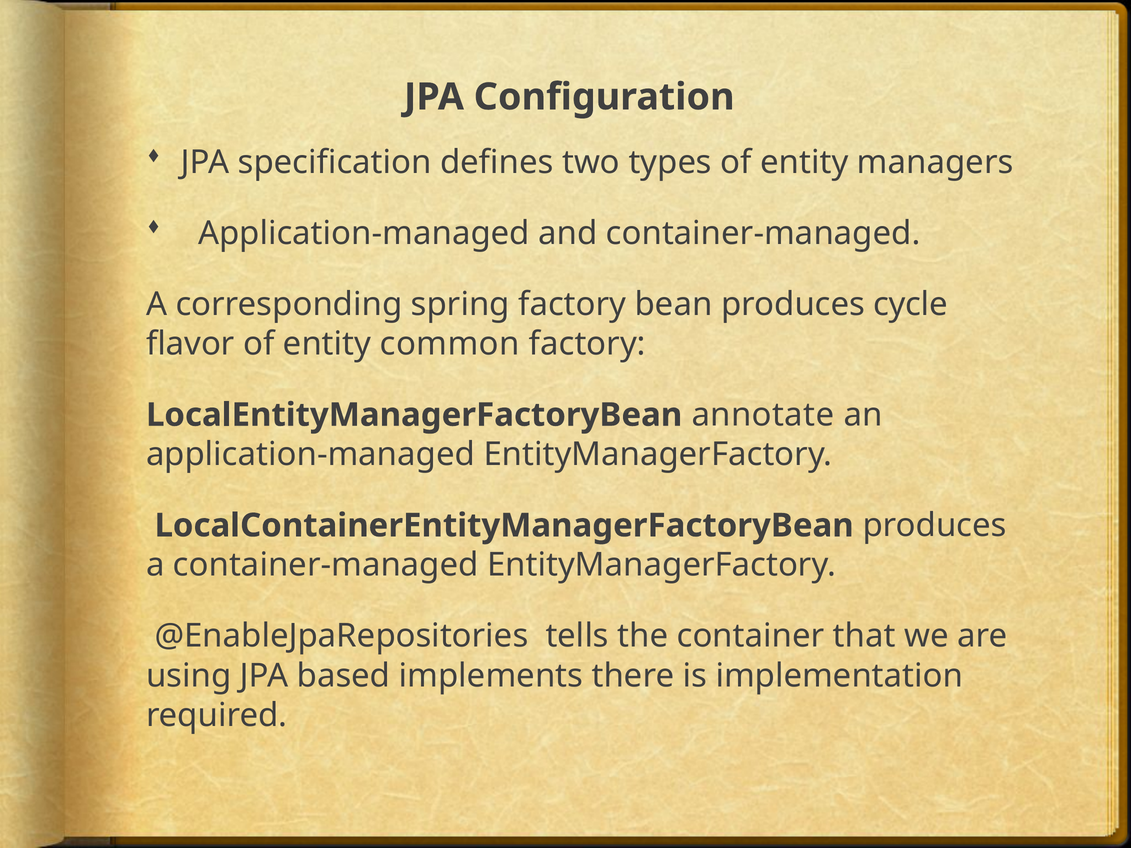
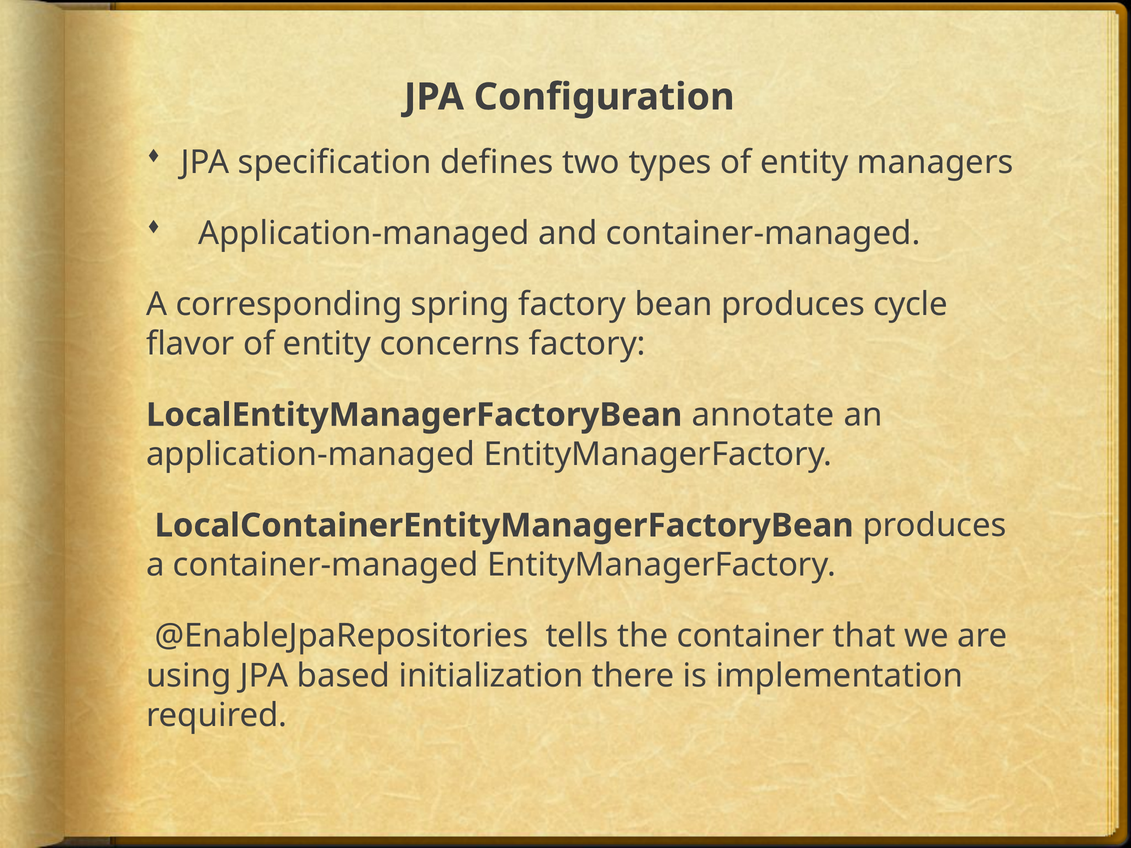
common: common -> concerns
implements: implements -> initialization
